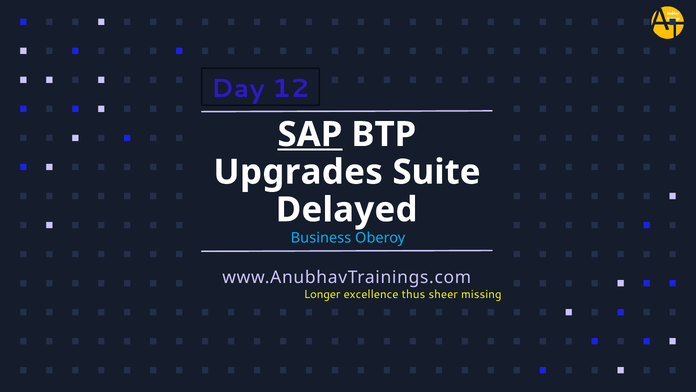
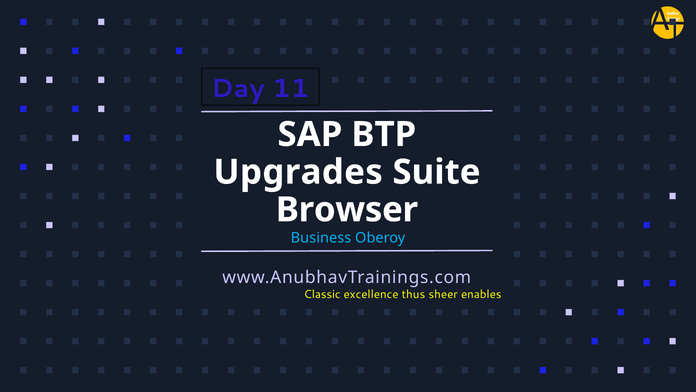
12: 12 -> 11
SAP underline: present -> none
Delayed: Delayed -> Browser
Longer: Longer -> Classic
missing: missing -> enables
